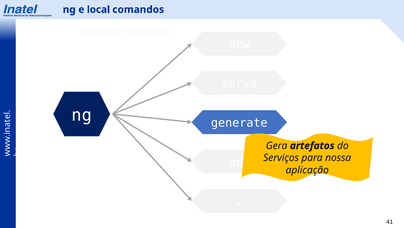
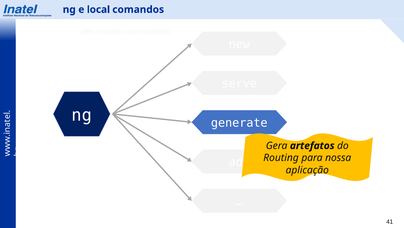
Serviços: Serviços -> Routing
